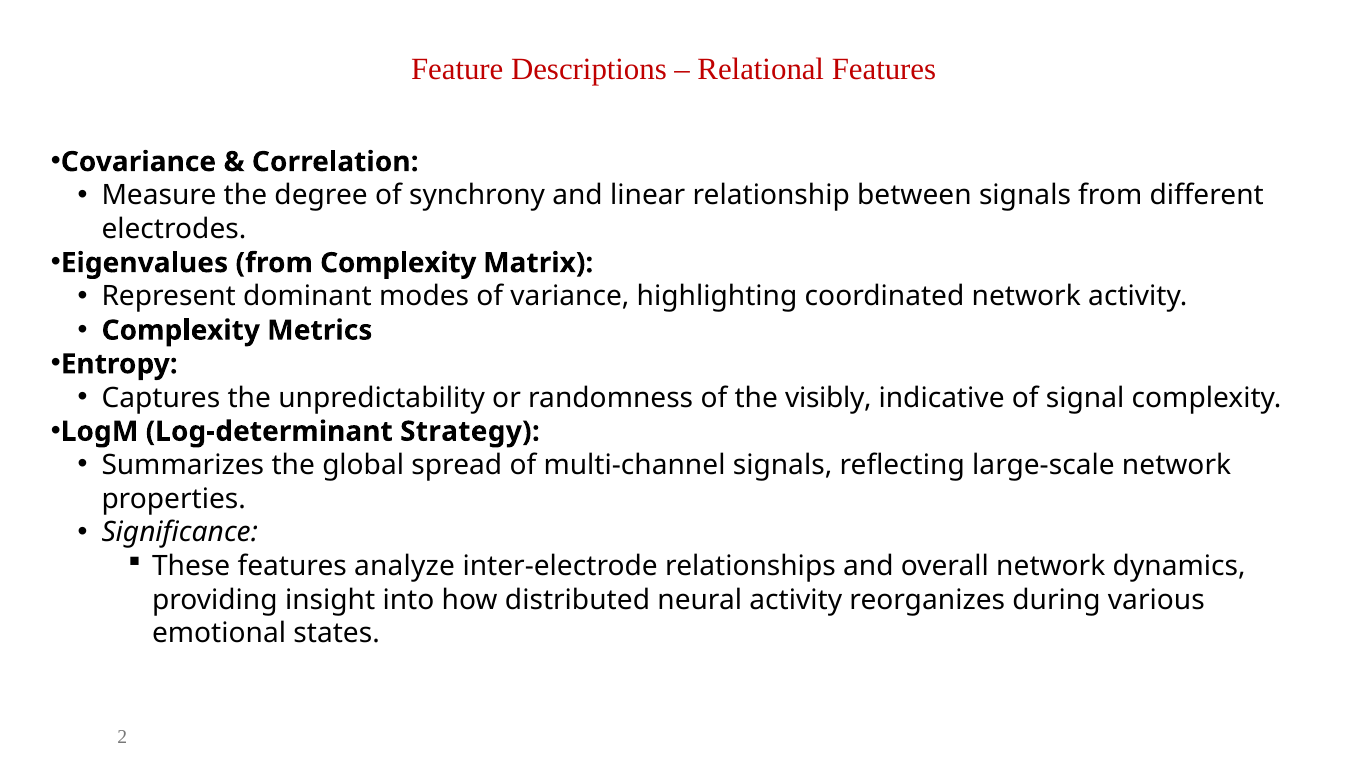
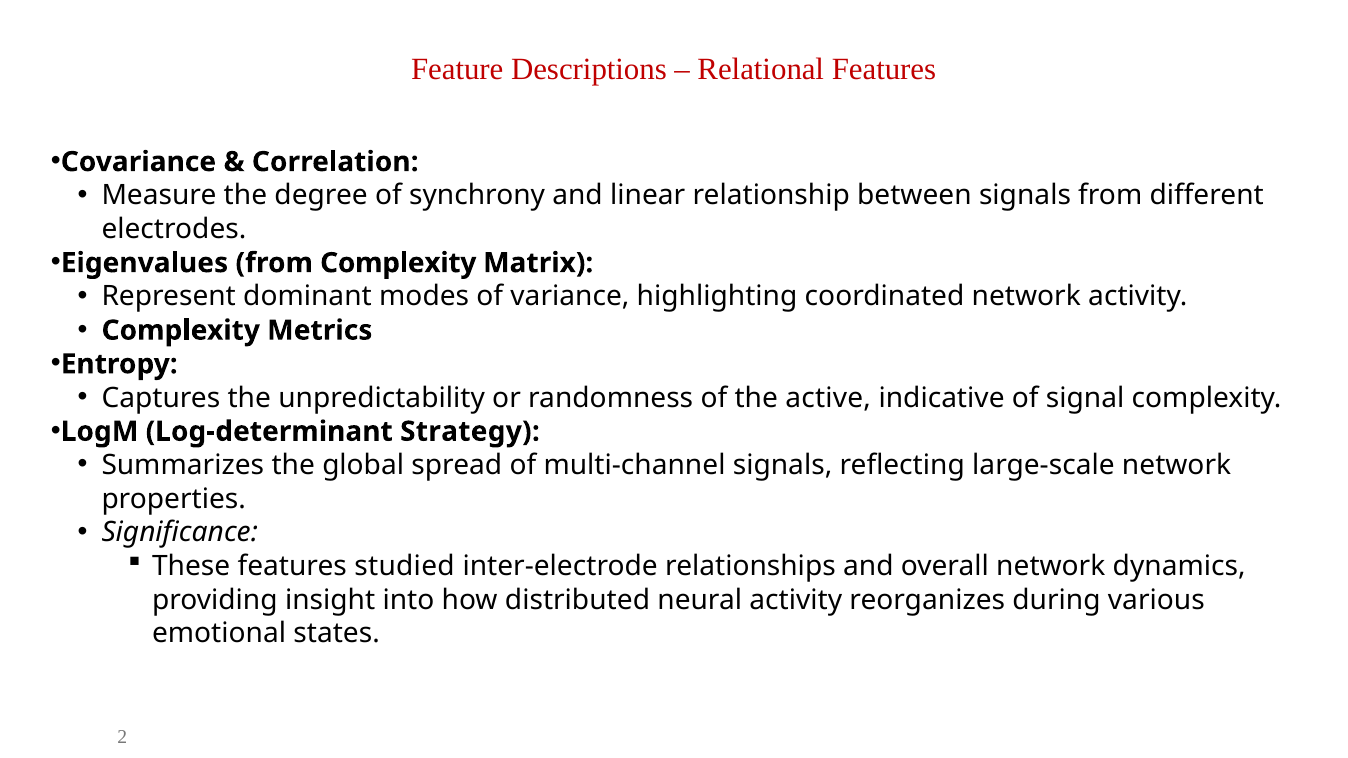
visibly: visibly -> active
analyze: analyze -> studied
